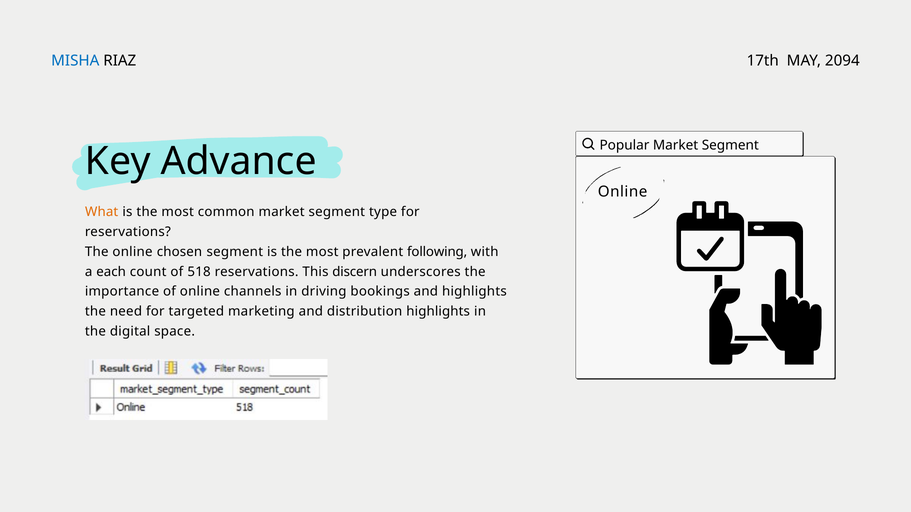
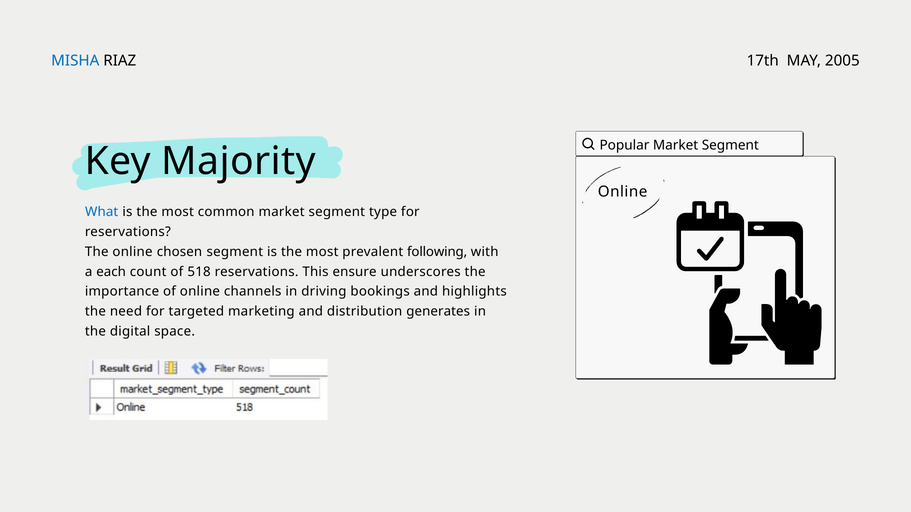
2094: 2094 -> 2005
Advance: Advance -> Majority
What colour: orange -> blue
discern: discern -> ensure
distribution highlights: highlights -> generates
